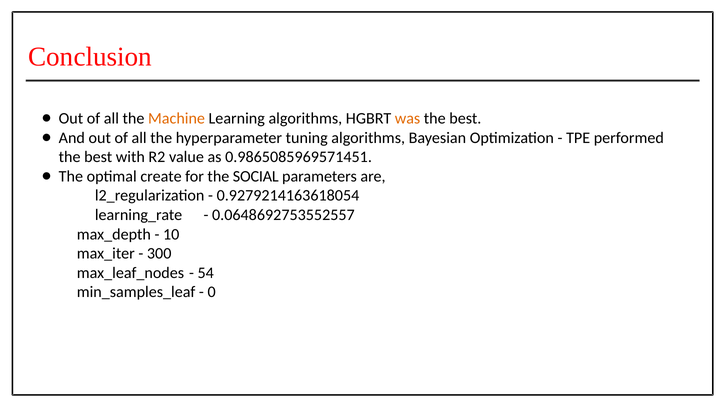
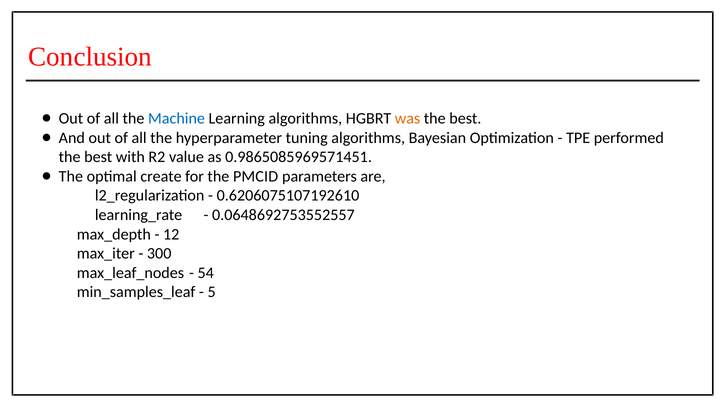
Machine colour: orange -> blue
SOCIAL: SOCIAL -> PMCID
0.9279214163618054: 0.9279214163618054 -> 0.6206075107192610
10: 10 -> 12
0: 0 -> 5
